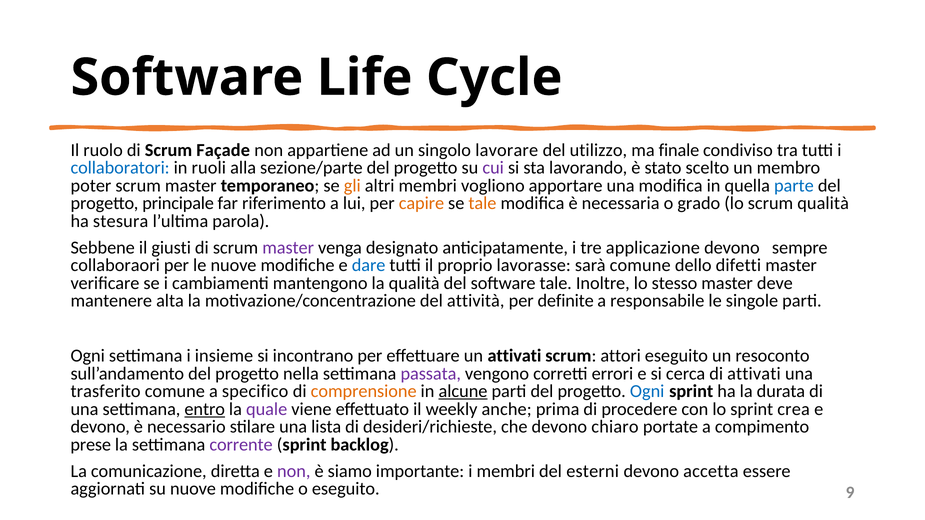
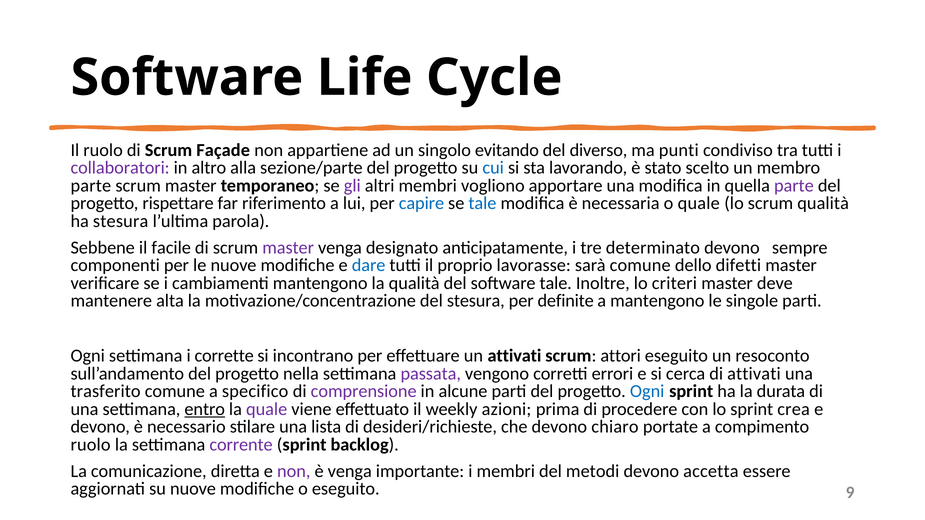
lavorare: lavorare -> evitando
utilizzo: utilizzo -> diverso
finale: finale -> punti
collaboratori colour: blue -> purple
ruoli: ruoli -> altro
cui colour: purple -> blue
poter at (91, 186): poter -> parte
gli colour: orange -> purple
parte at (794, 186) colour: blue -> purple
principale: principale -> rispettare
capire colour: orange -> blue
tale at (482, 204) colour: orange -> blue
o grado: grado -> quale
giusti: giusti -> facile
applicazione: applicazione -> determinato
collaboraori: collaboraori -> componenti
stesso: stesso -> criteri
del attività: attività -> stesura
a responsabile: responsabile -> mantengono
insieme: insieme -> corrette
comprensione colour: orange -> purple
alcune underline: present -> none
anche: anche -> azioni
prese at (91, 445): prese -> ruolo
è siamo: siamo -> venga
esterni: esterni -> metodi
